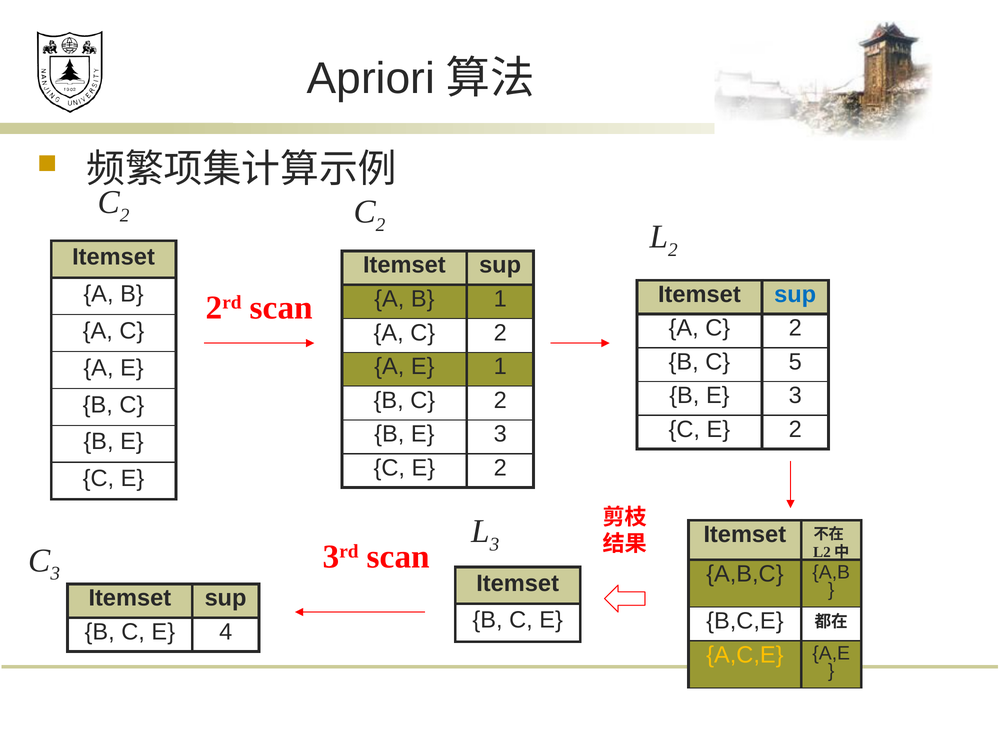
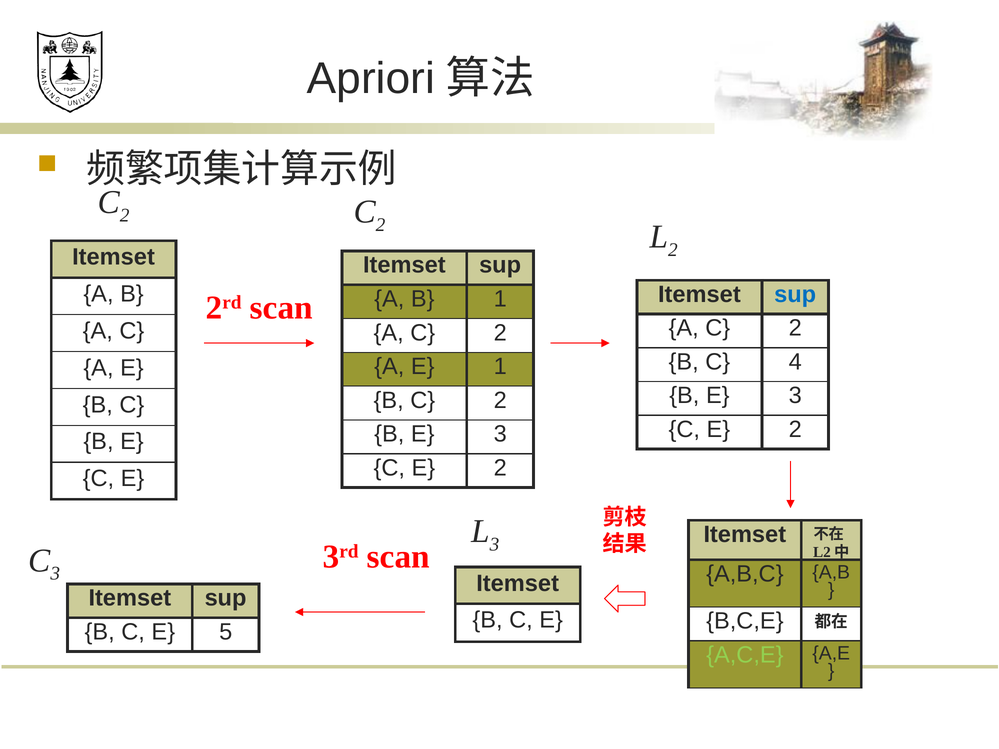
5: 5 -> 4
4: 4 -> 5
A,C,E colour: yellow -> light green
